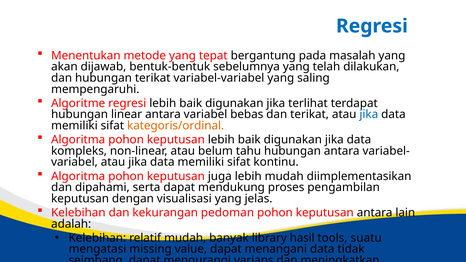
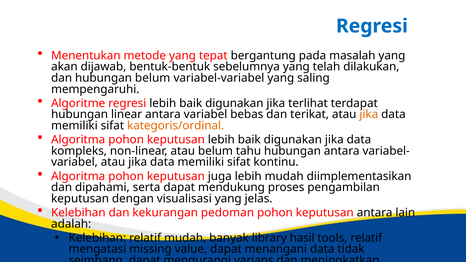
hubungan terikat: terikat -> belum
jika at (369, 115) colour: blue -> orange
tools suatu: suatu -> relatif
